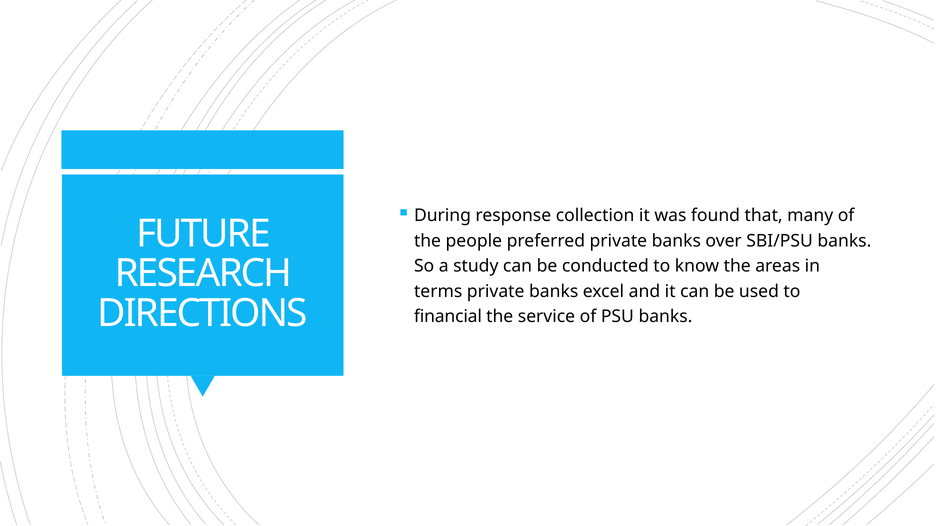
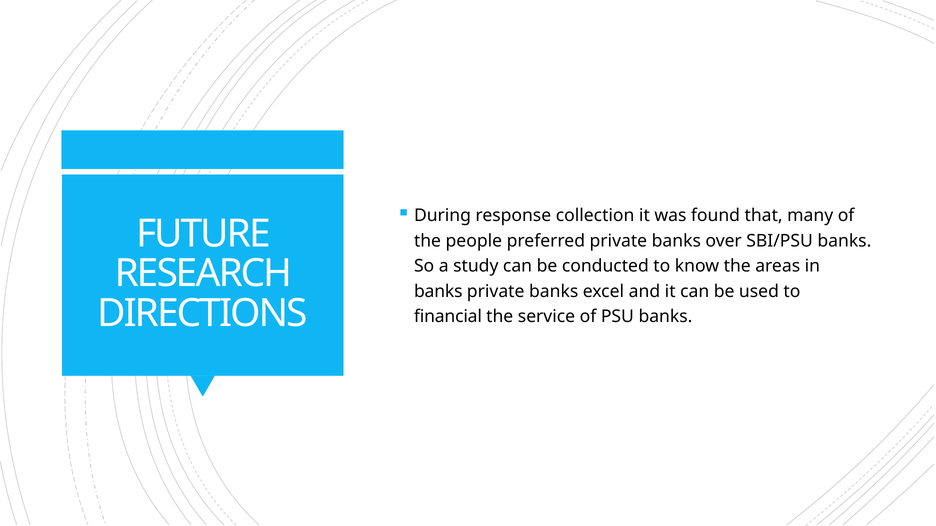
terms at (438, 292): terms -> banks
